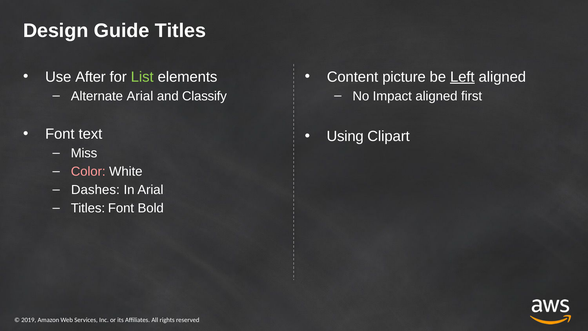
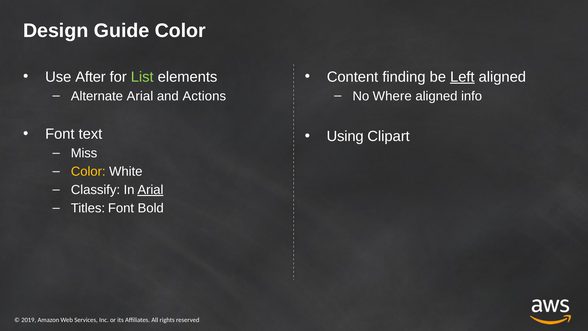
Guide Titles: Titles -> Color
picture: picture -> finding
Classify: Classify -> Actions
Impact: Impact -> Where
first: first -> info
Color at (88, 171) colour: pink -> yellow
Dashes: Dashes -> Classify
Arial at (150, 190) underline: none -> present
